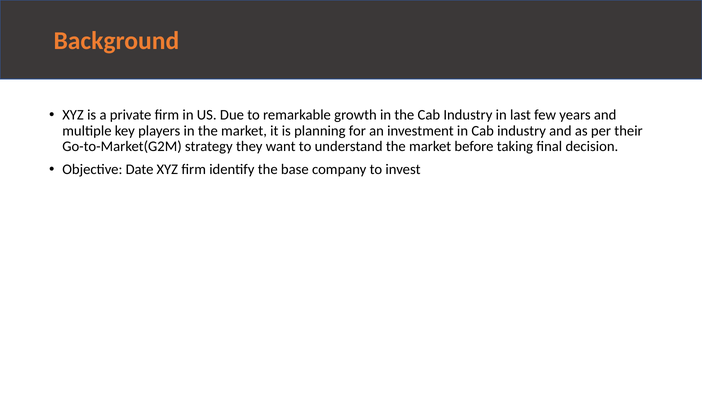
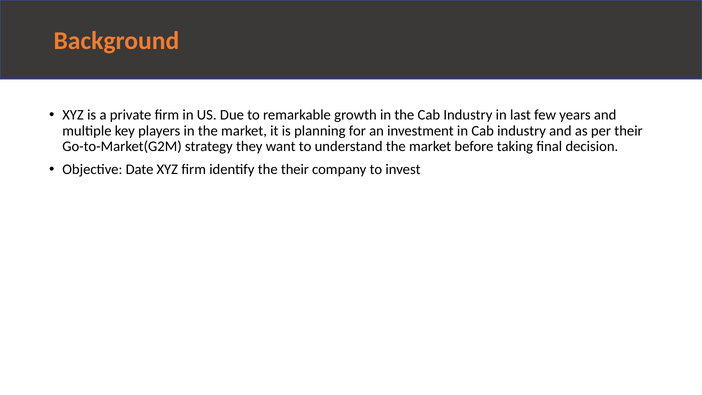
the base: base -> their
